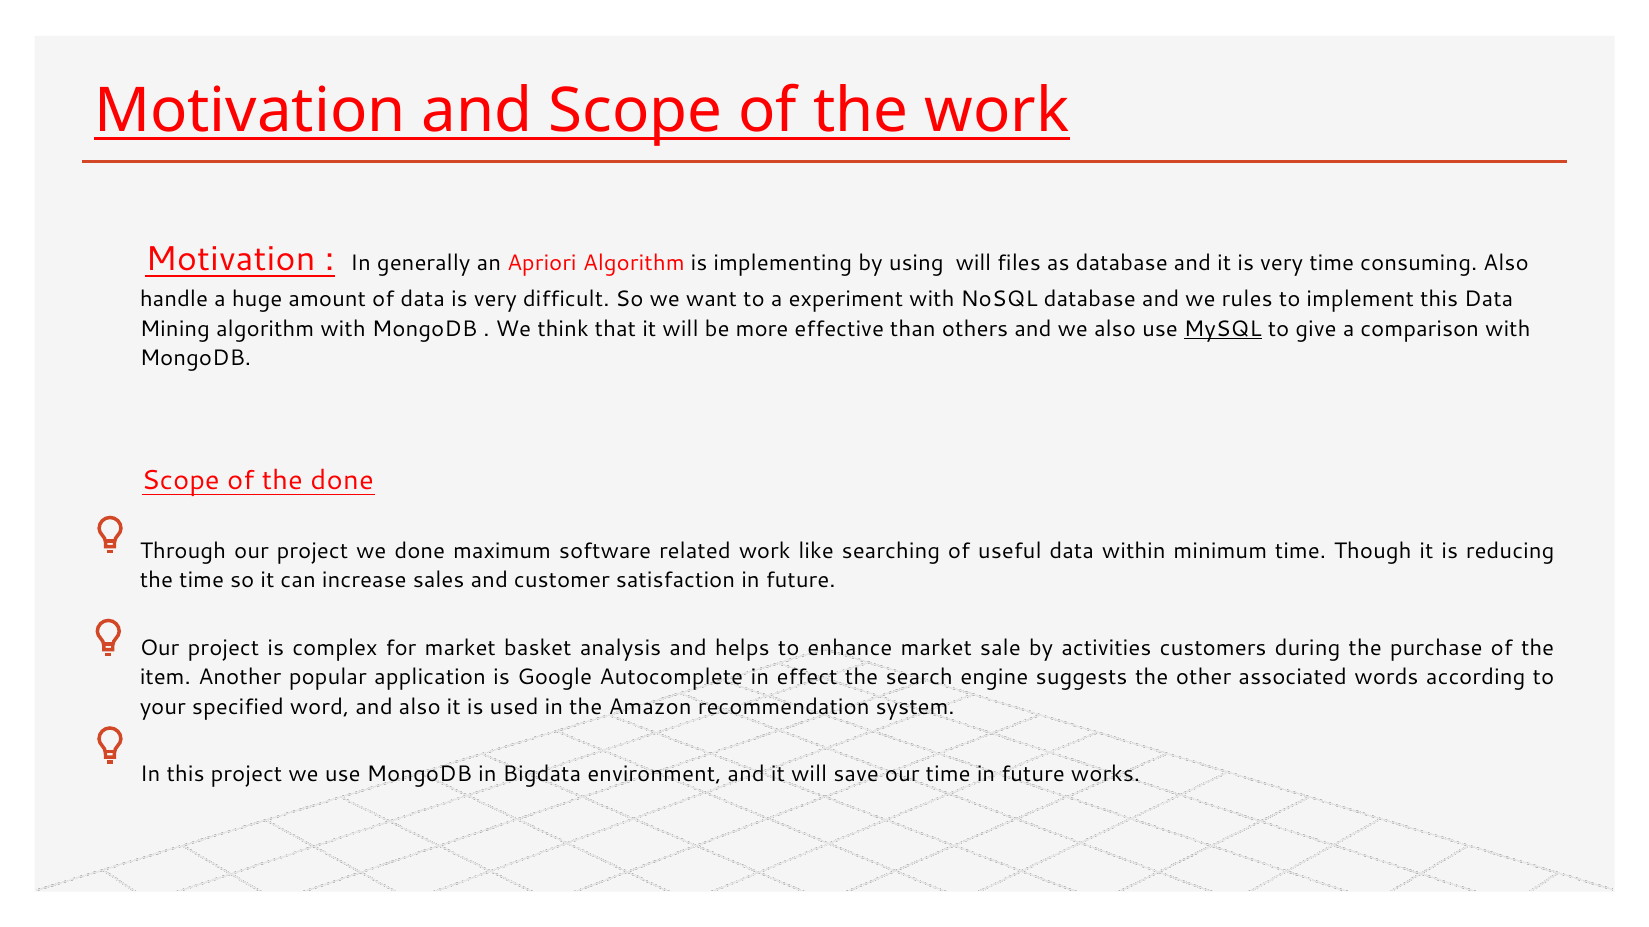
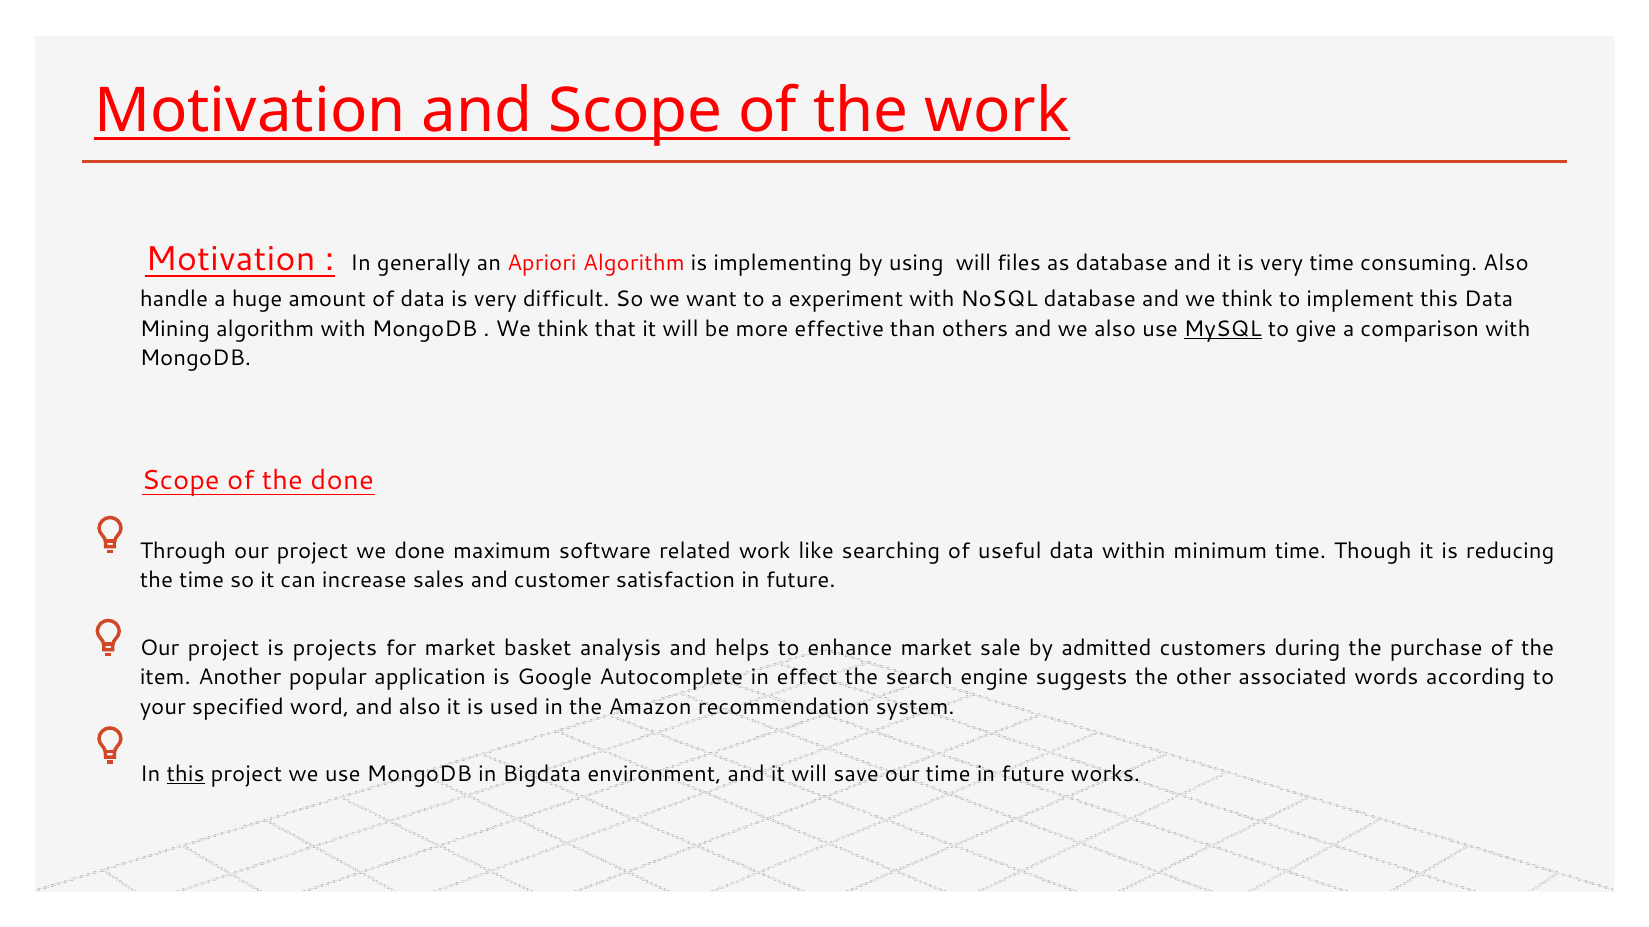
and we rules: rules -> think
complex: complex -> projects
activities: activities -> admitted
this at (186, 774) underline: none -> present
